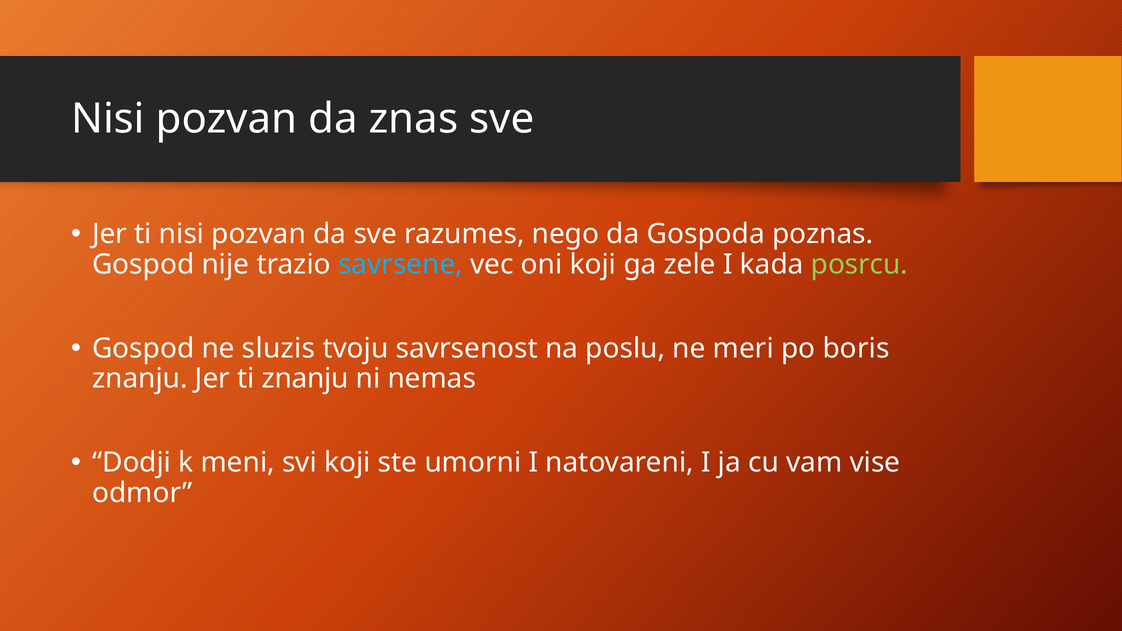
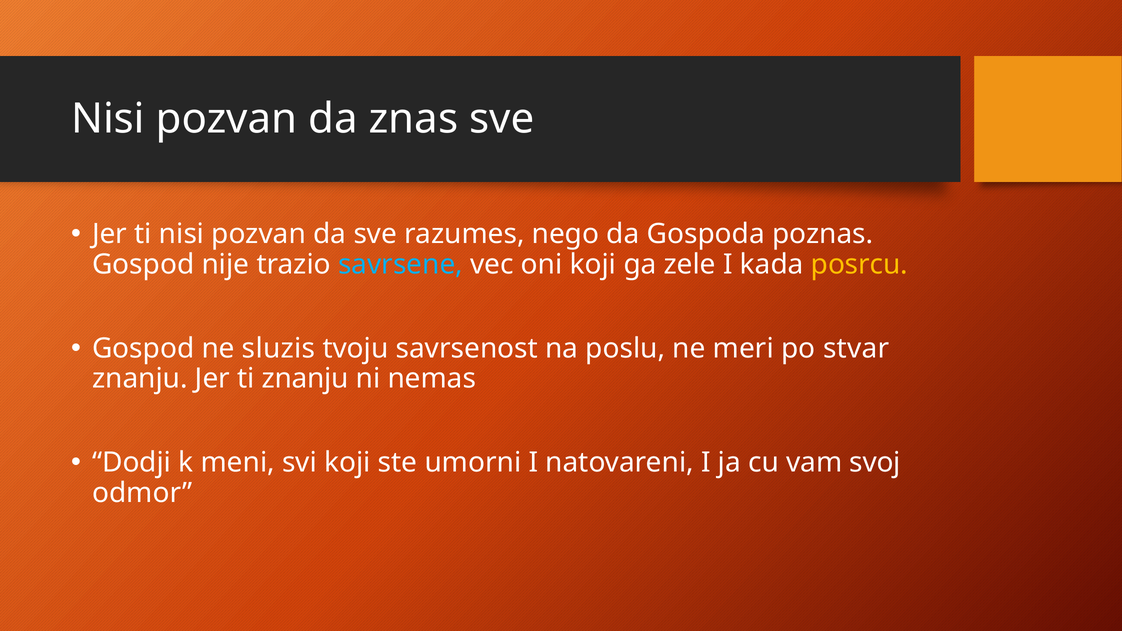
posrcu colour: light green -> yellow
boris: boris -> stvar
vise: vise -> svoj
